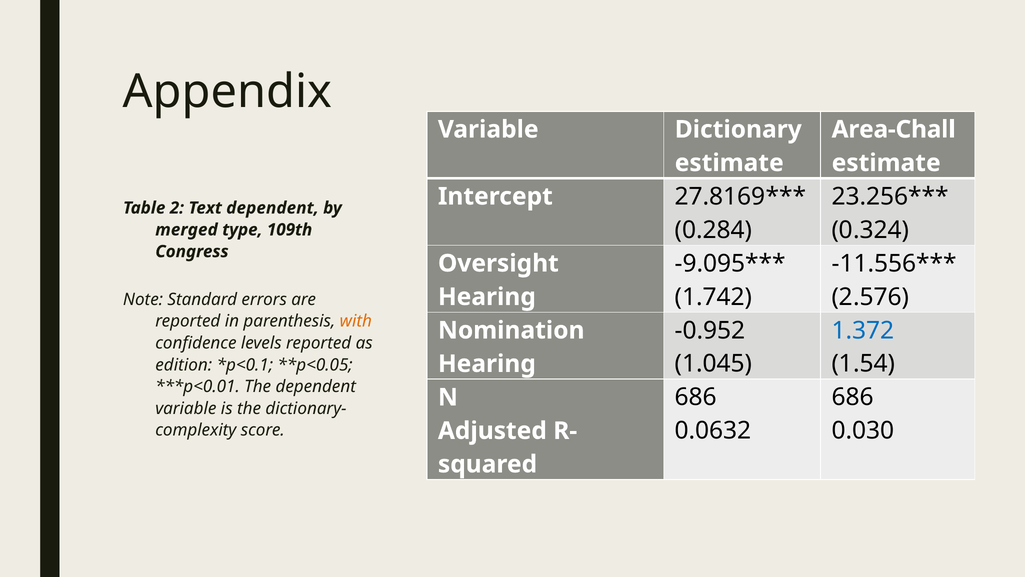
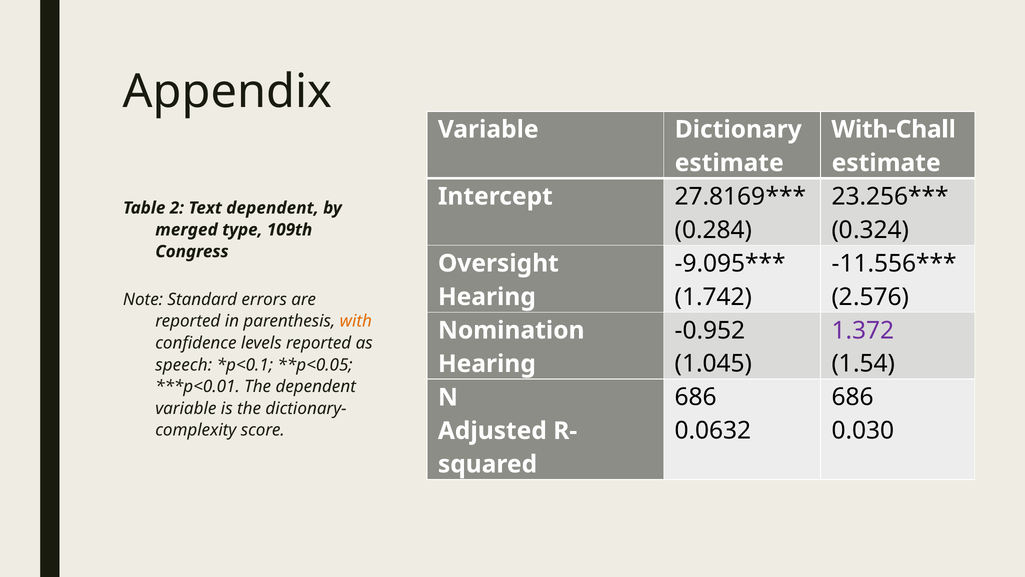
Area-Chall: Area-Chall -> With-Chall
1.372 colour: blue -> purple
edition: edition -> speech
